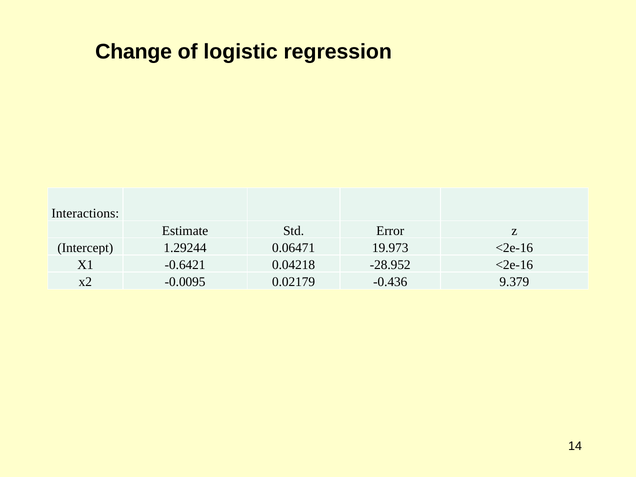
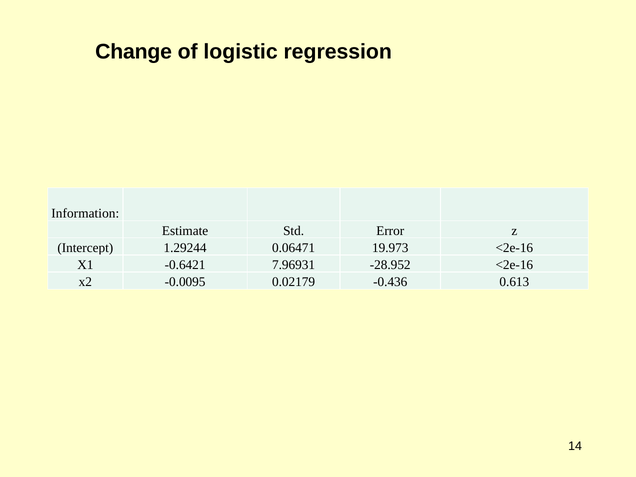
Interactions: Interactions -> Information
0.04218: 0.04218 -> 7.96931
9.379: 9.379 -> 0.613
